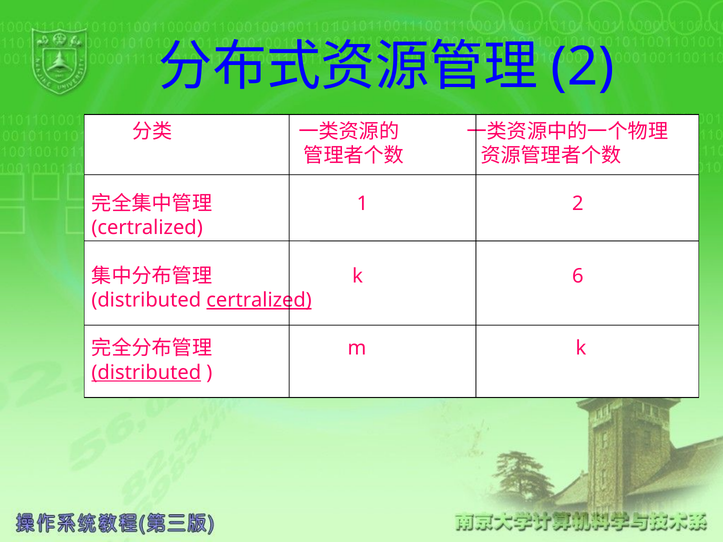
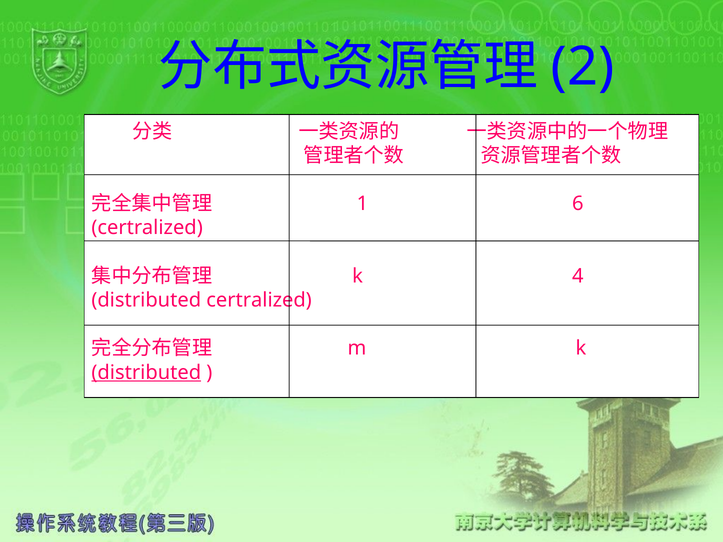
1 2: 2 -> 6
6: 6 -> 4
certralized at (259, 300) underline: present -> none
